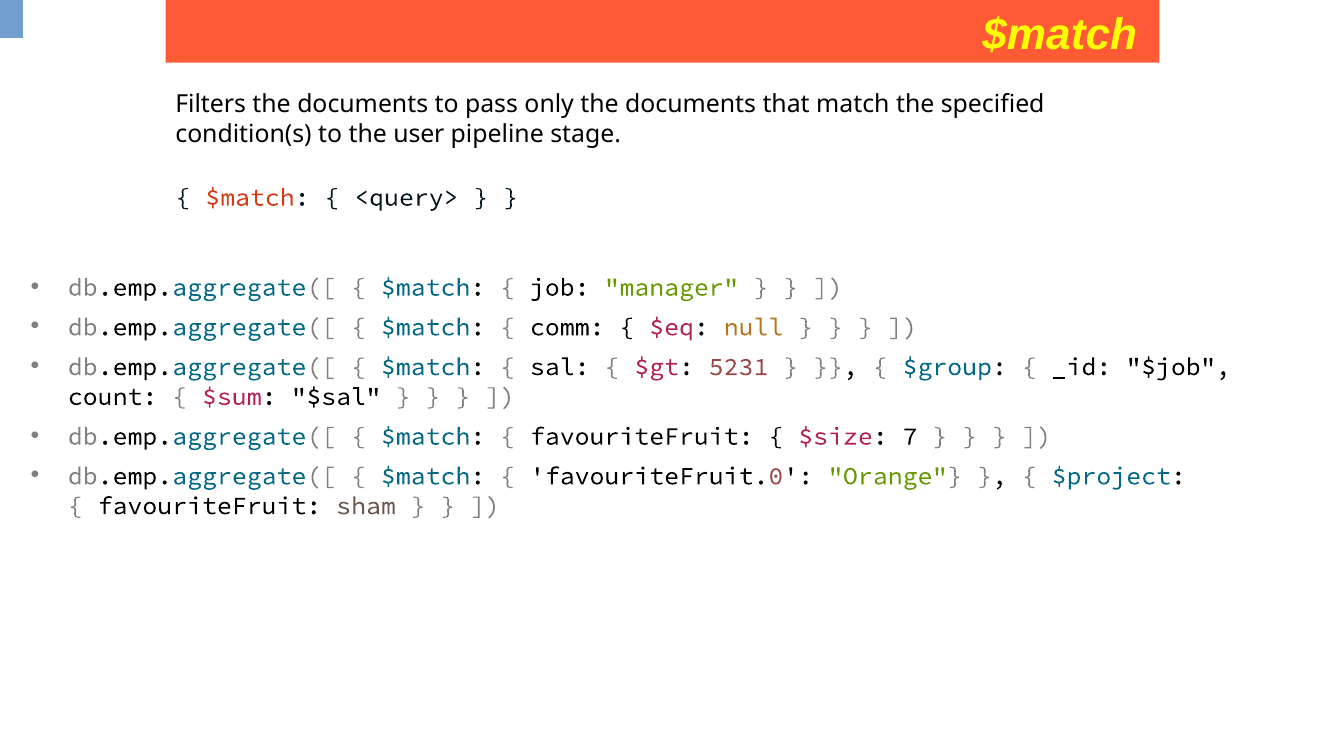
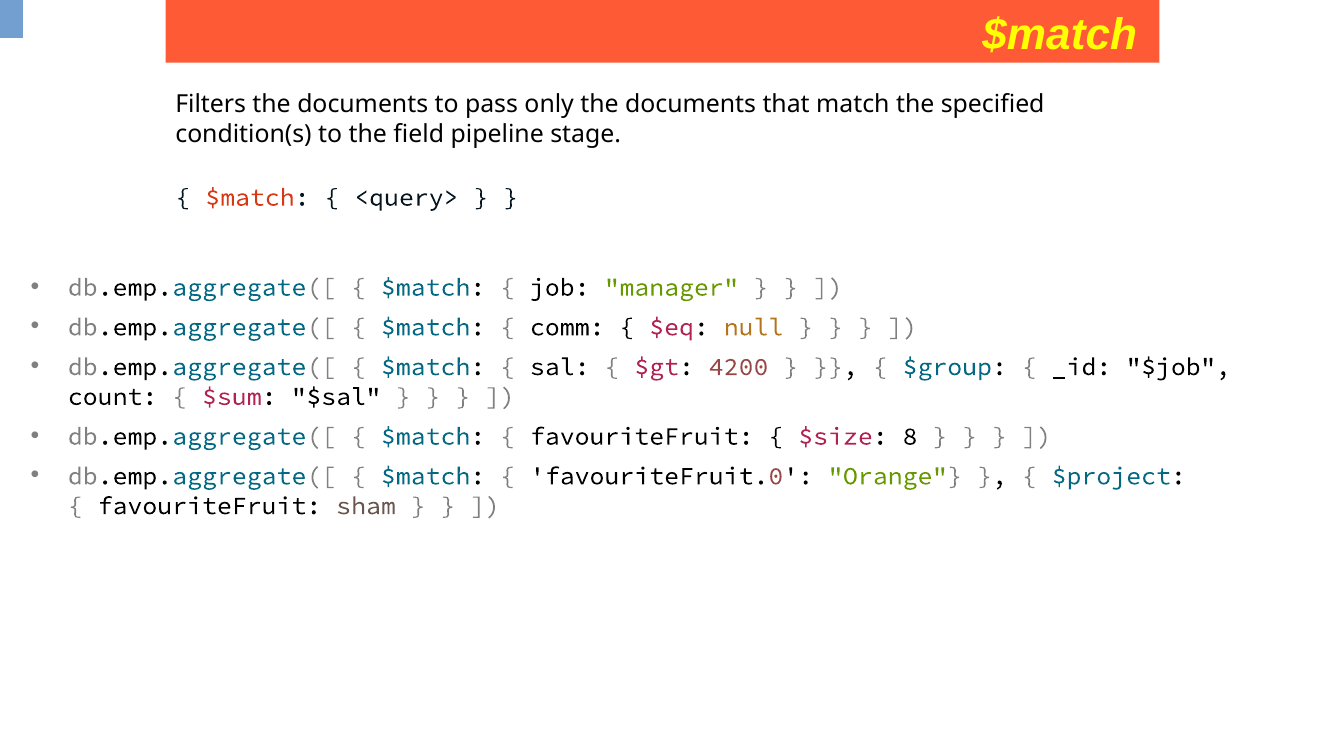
user: user -> field
5231: 5231 -> 4200
7: 7 -> 8
